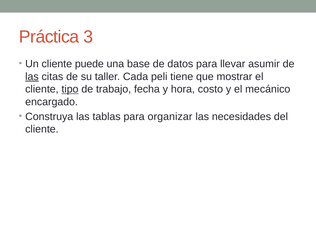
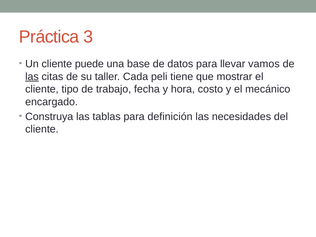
asumir: asumir -> vamos
tipo underline: present -> none
organizar: organizar -> definición
